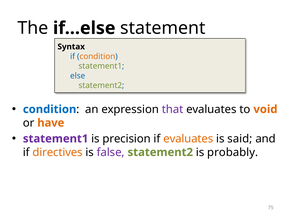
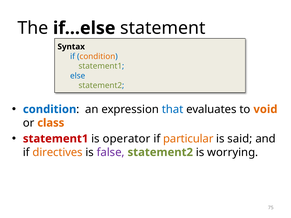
that colour: purple -> blue
have: have -> class
statement1 at (56, 139) colour: purple -> red
precision: precision -> operator
if evaluates: evaluates -> particular
probably: probably -> worrying
